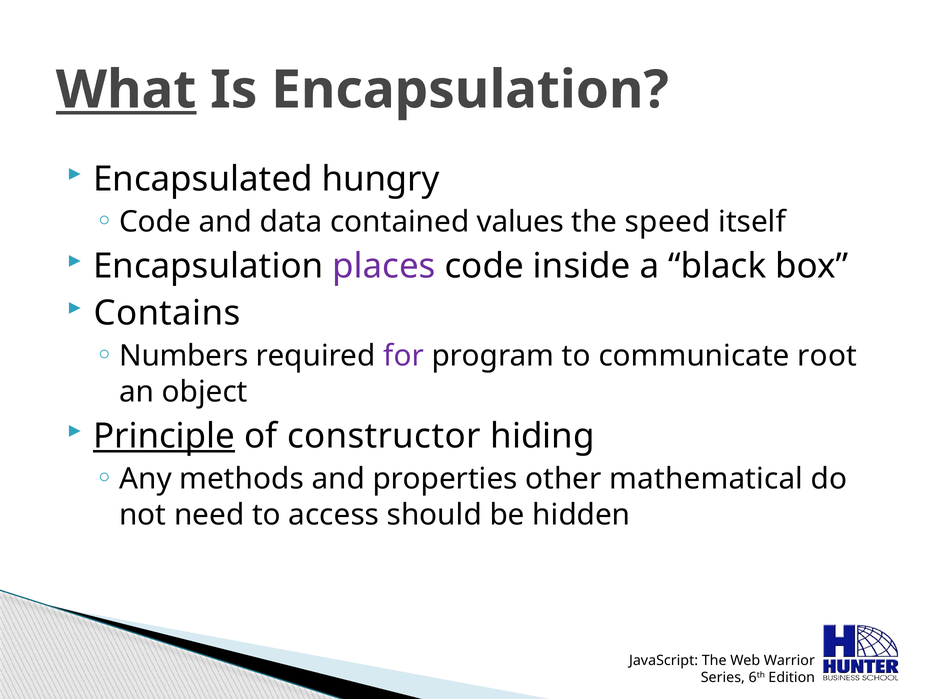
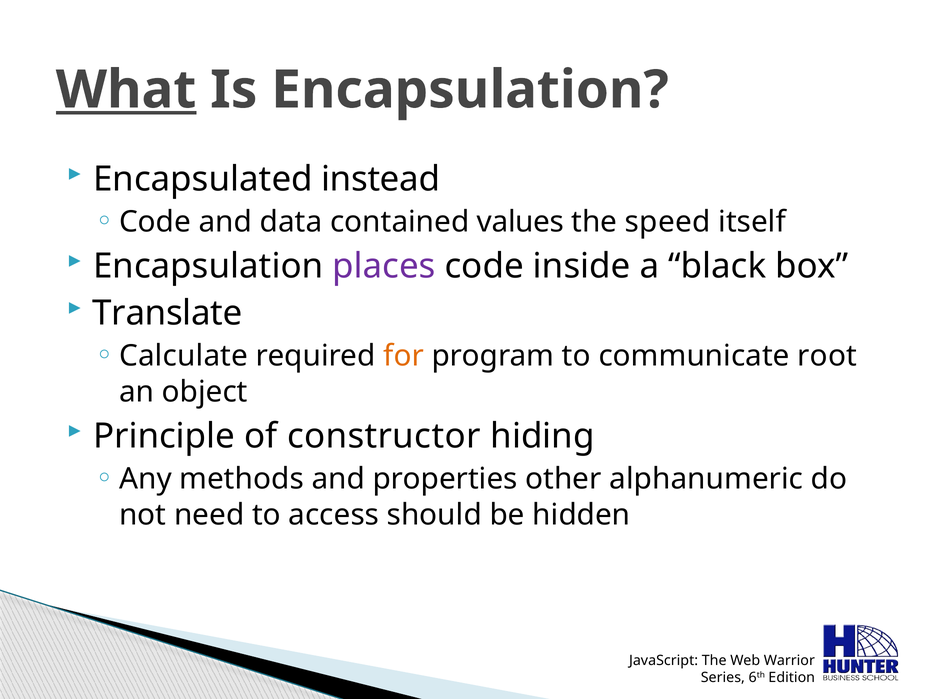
hungry: hungry -> instead
Contains: Contains -> Translate
Numbers: Numbers -> Calculate
for colour: purple -> orange
Principle underline: present -> none
mathematical: mathematical -> alphanumeric
